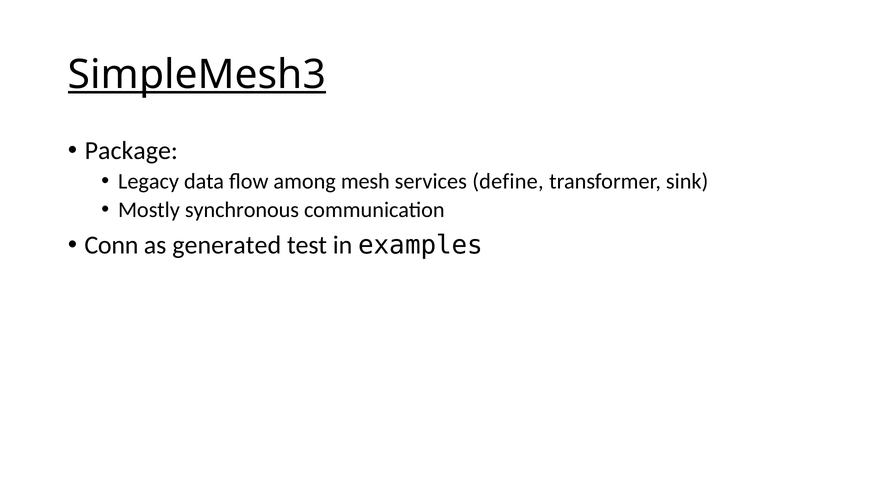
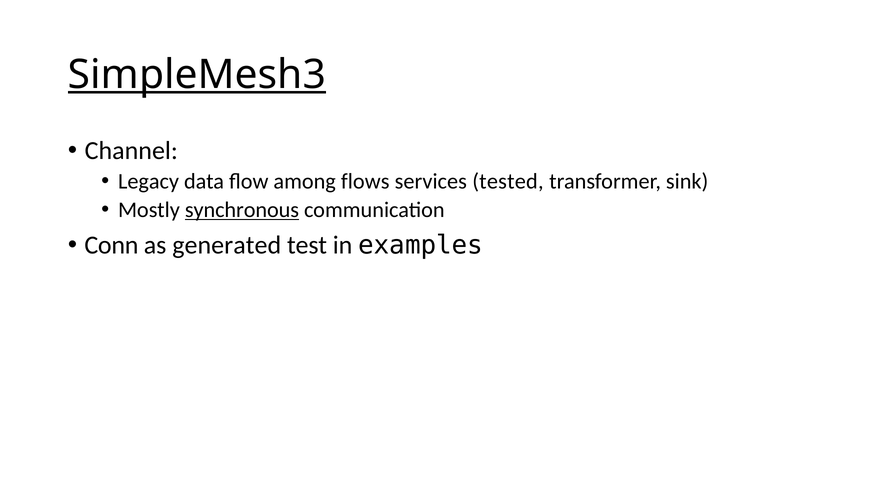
Package: Package -> Channel
mesh: mesh -> flows
define: define -> tested
synchronous underline: none -> present
